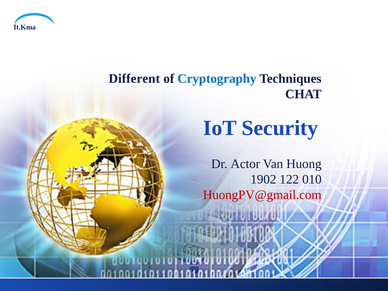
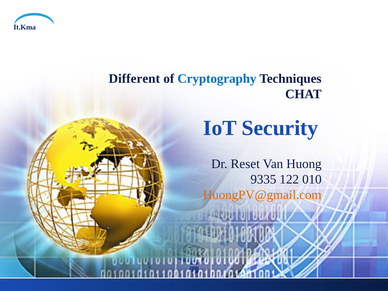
Actor: Actor -> Reset
1902: 1902 -> 9335
HuongPV@gmail.com colour: red -> orange
